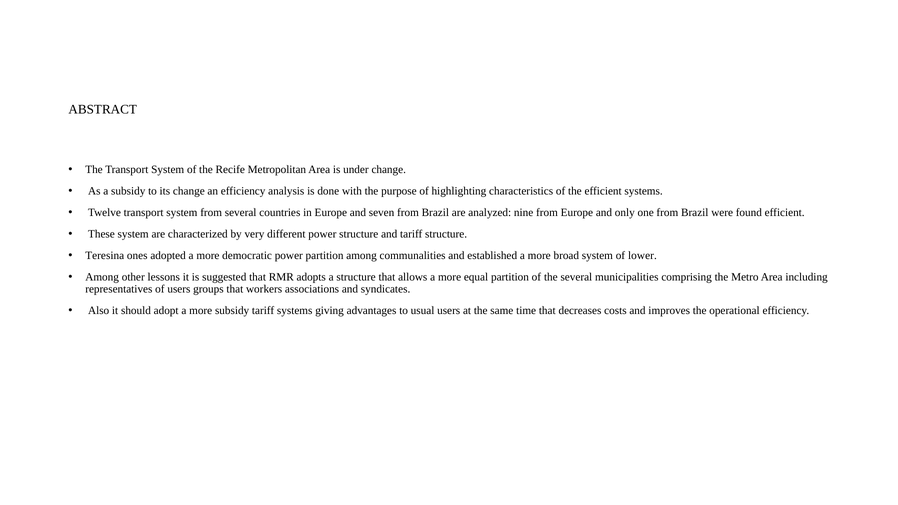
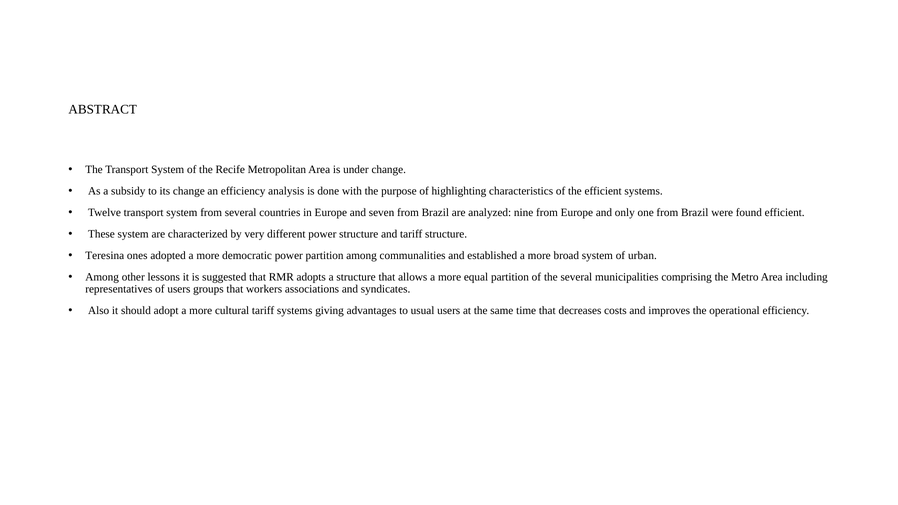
lower: lower -> urban
more subsidy: subsidy -> cultural
